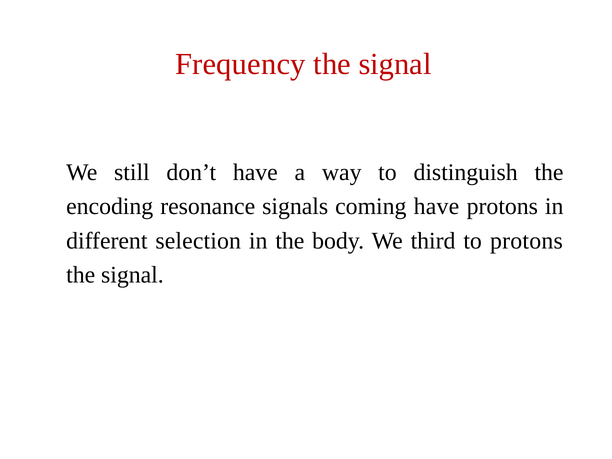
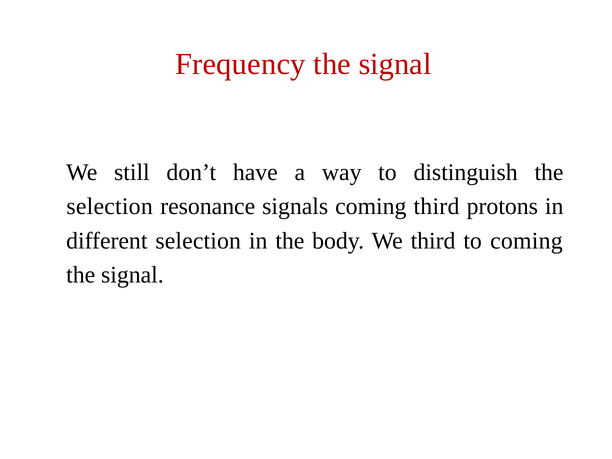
encoding at (110, 207): encoding -> selection
coming have: have -> third
to protons: protons -> coming
